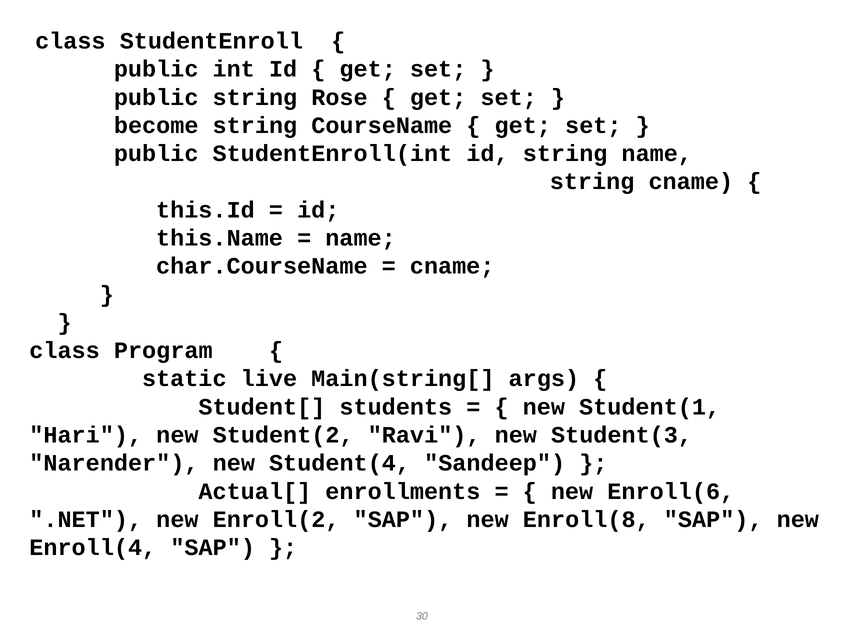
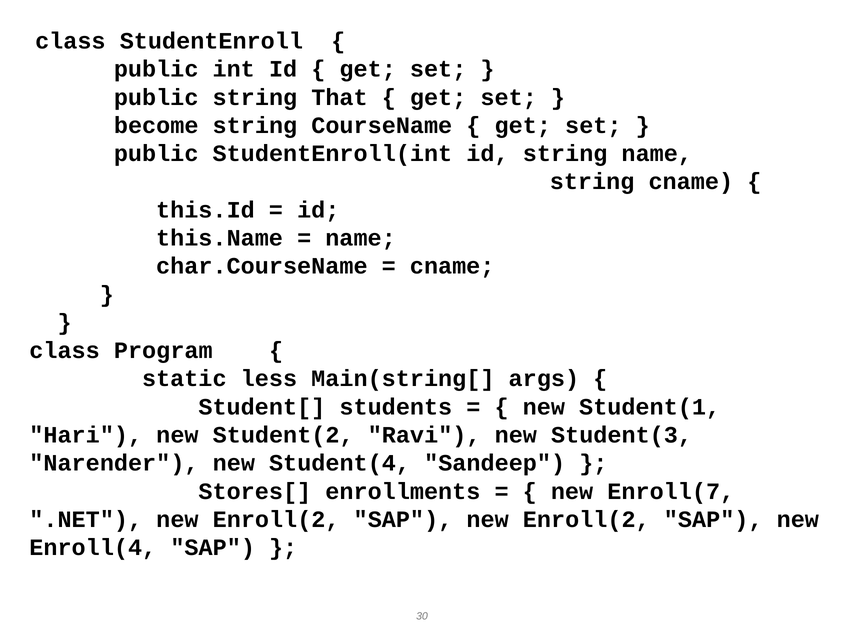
Rose: Rose -> That
live: live -> less
Actual[: Actual[ -> Stores[
Enroll(6: Enroll(6 -> Enroll(7
SAP new Enroll(8: Enroll(8 -> Enroll(2
